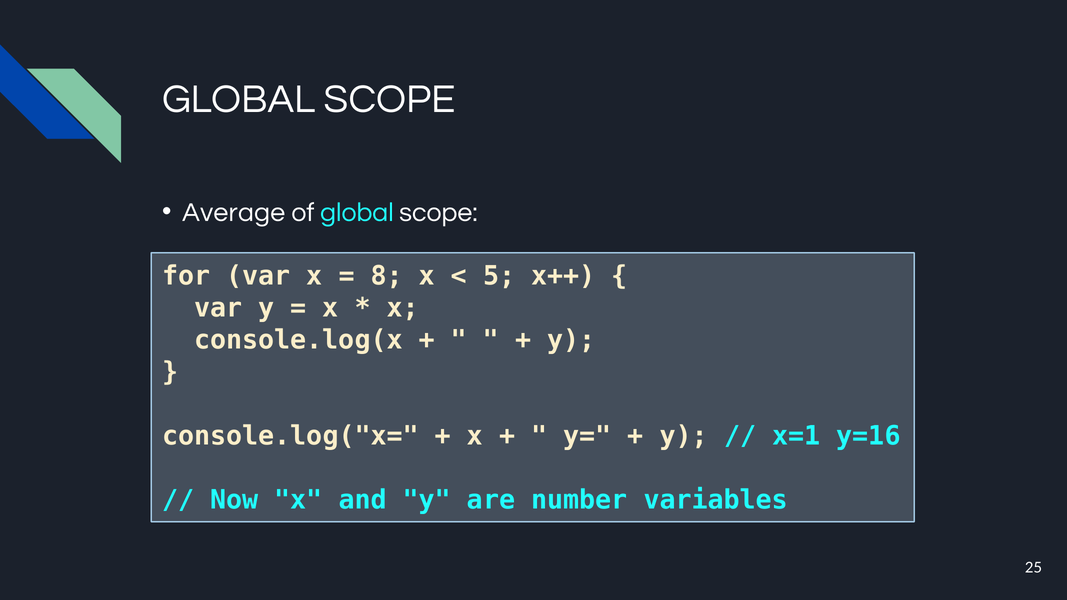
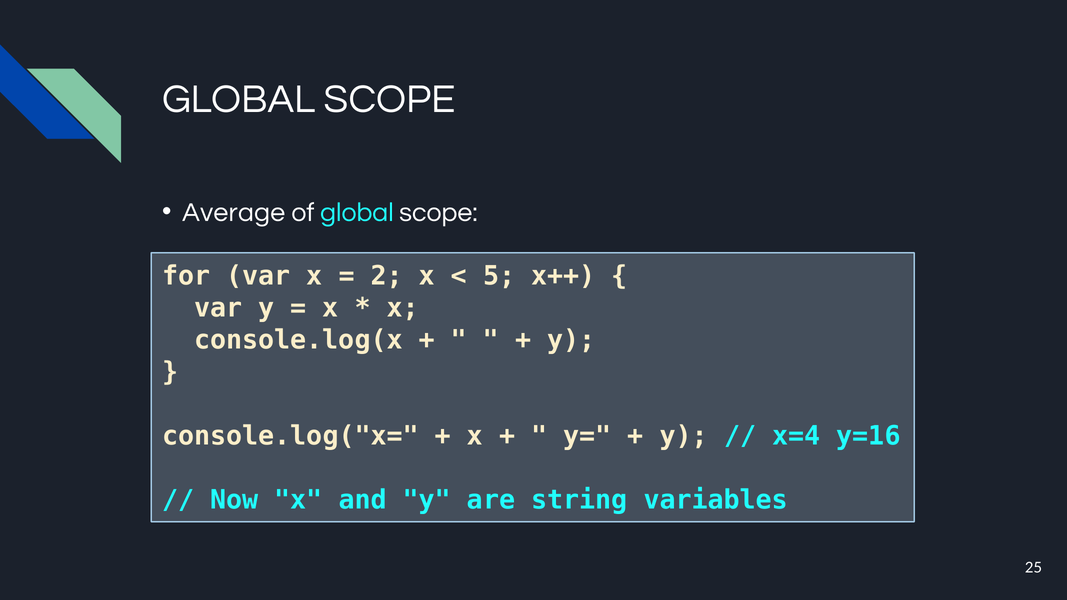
8: 8 -> 2
x=1: x=1 -> x=4
number: number -> string
